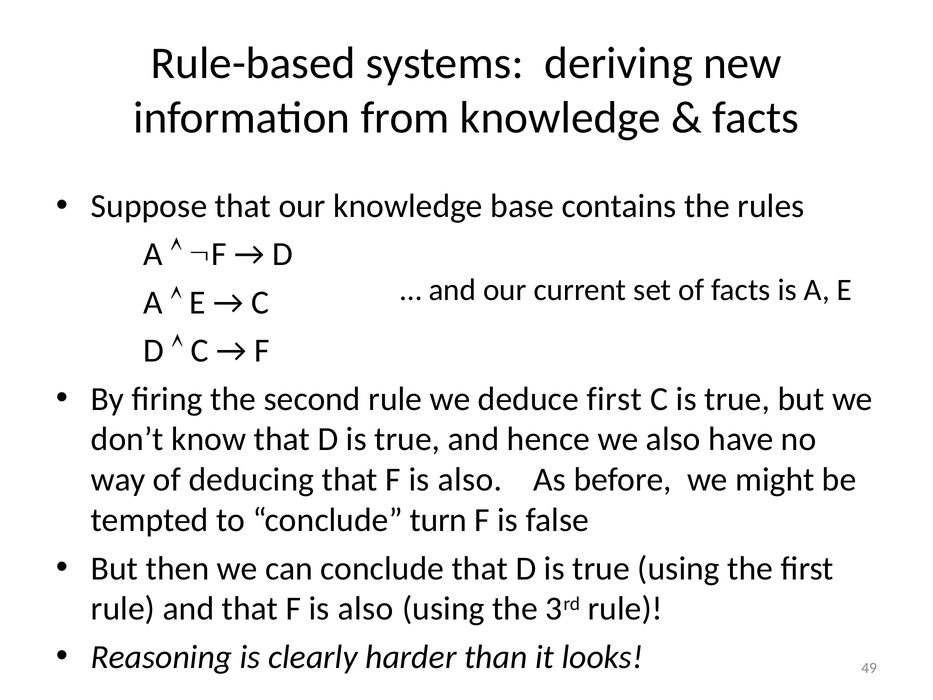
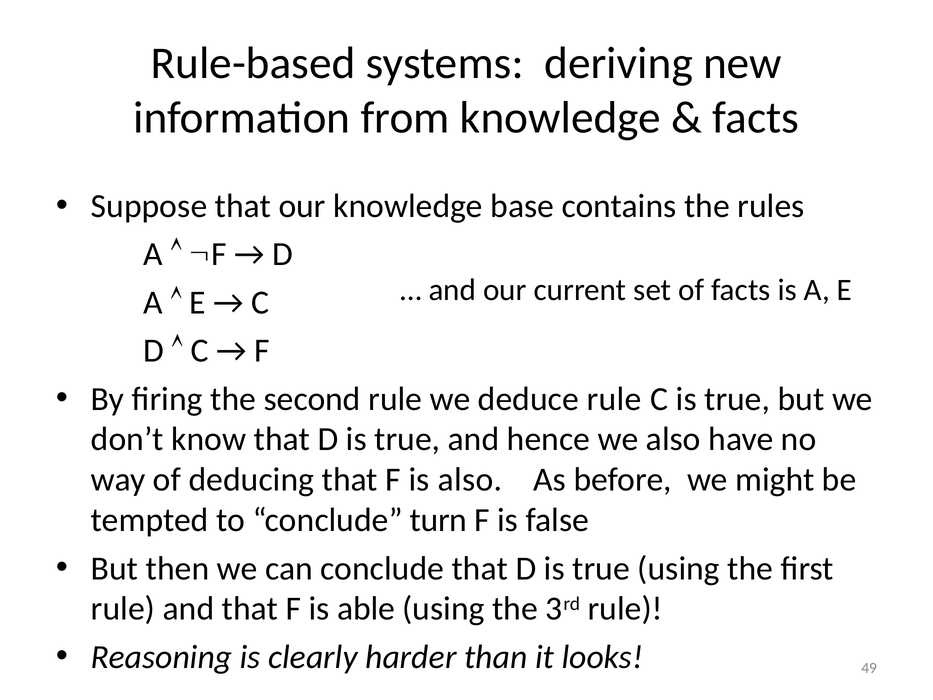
deduce first: first -> rule
also at (366, 609): also -> able
